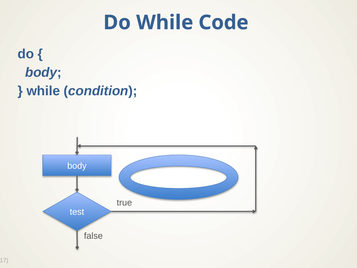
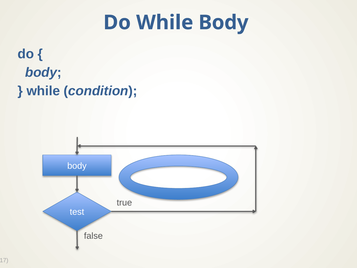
While Code: Code -> Body
